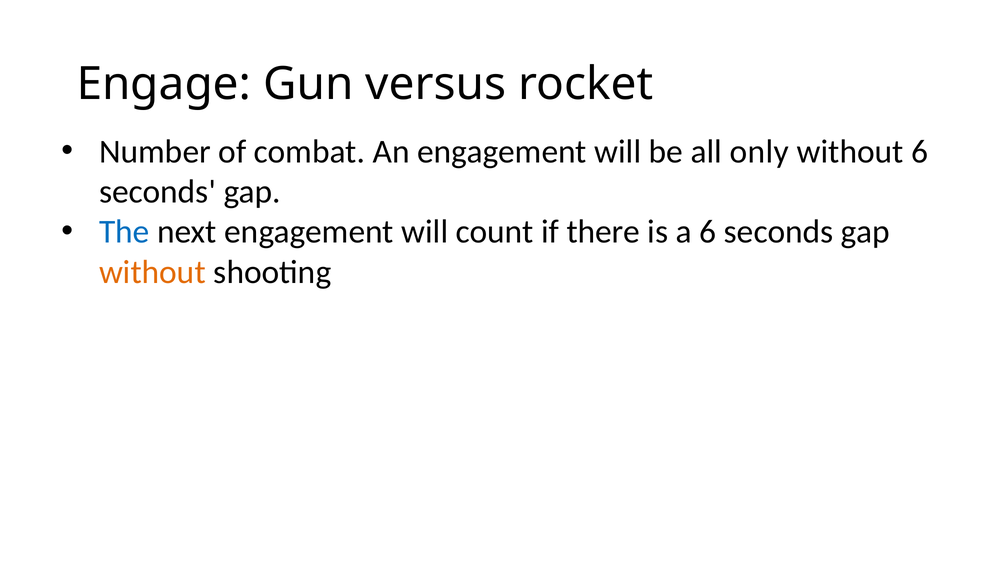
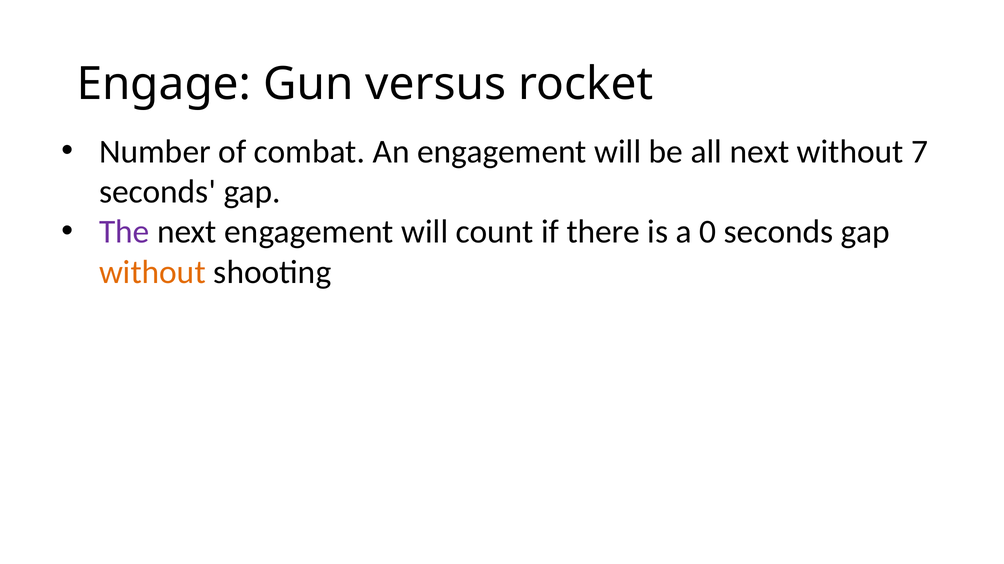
all only: only -> next
without 6: 6 -> 7
The colour: blue -> purple
a 6: 6 -> 0
